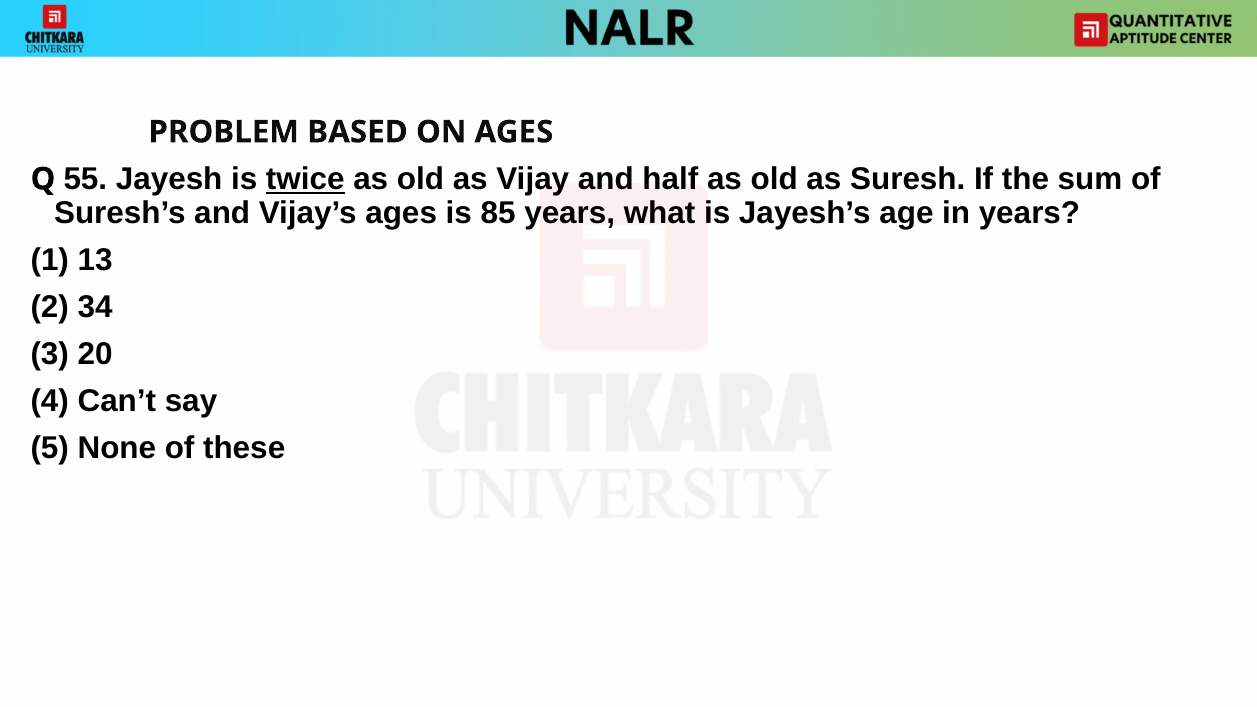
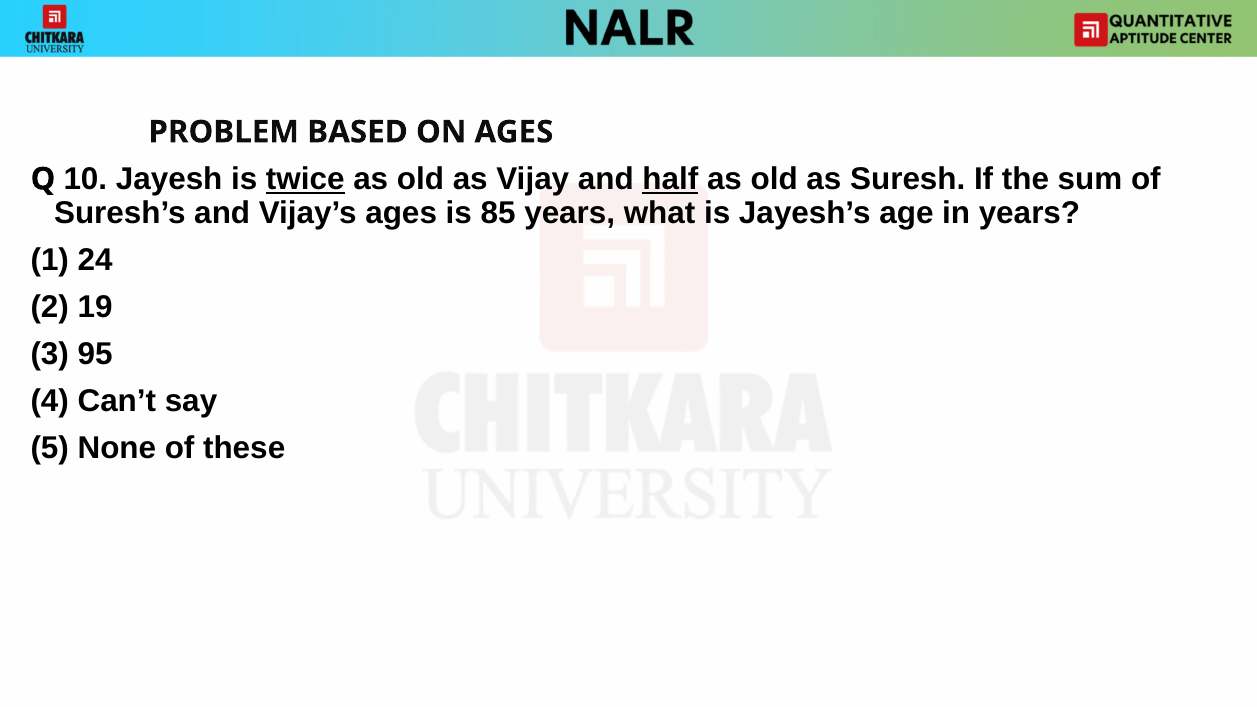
55: 55 -> 10
half underline: none -> present
13: 13 -> 24
34: 34 -> 19
20: 20 -> 95
